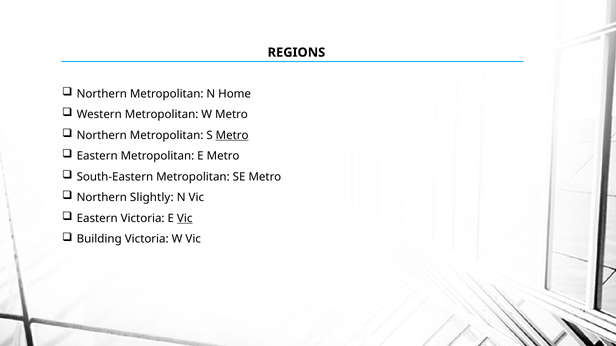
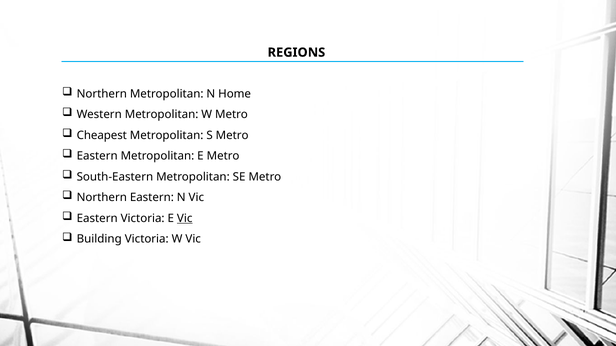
Northern at (102, 136): Northern -> Cheapest
Metro at (232, 136) underline: present -> none
Northern Slightly: Slightly -> Eastern
